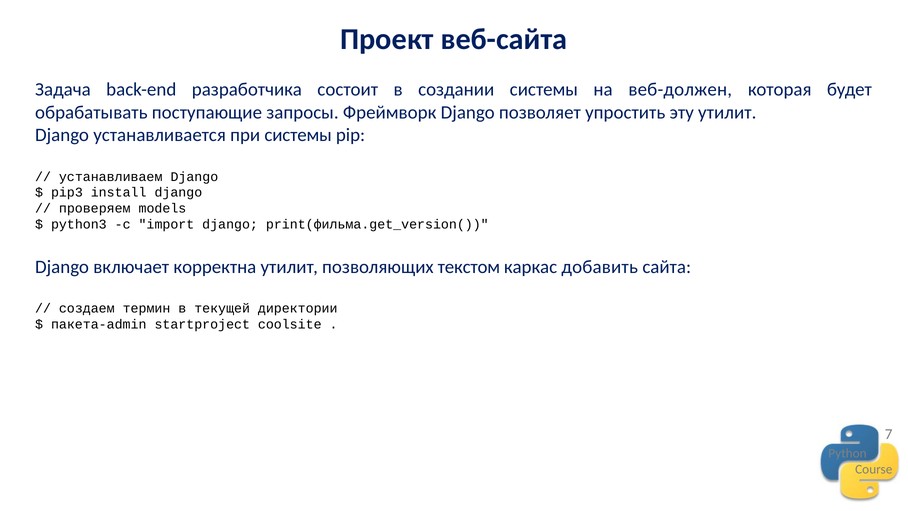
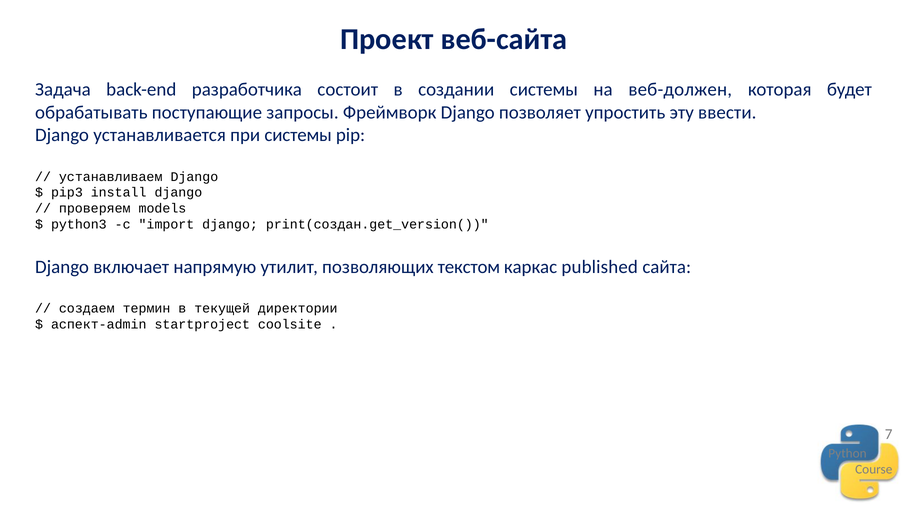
эту утилит: утилит -> ввести
print(фильма.get_version(: print(фильма.get_version( -> print(создан.get_version(
корректна: корректна -> напрямую
добавить: добавить -> published
пакета-admin: пакета-admin -> аспект-admin
